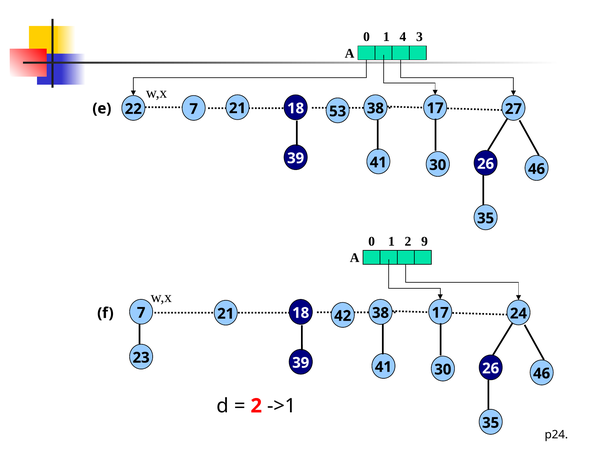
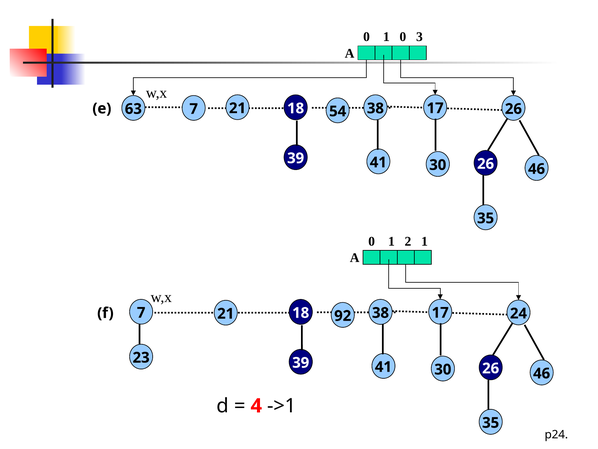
1 4: 4 -> 0
53: 53 -> 54
22: 22 -> 63
7 27: 27 -> 26
2 9: 9 -> 1
42: 42 -> 92
2 at (256, 405): 2 -> 4
